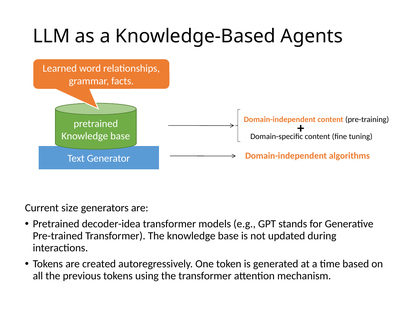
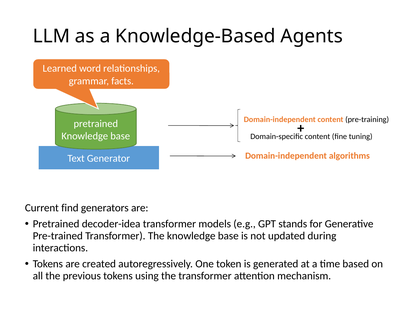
size: size -> find
